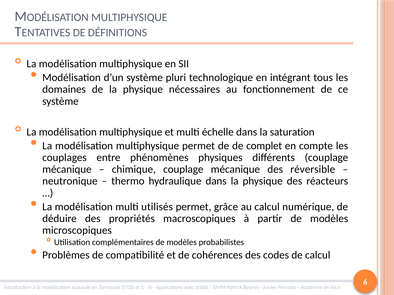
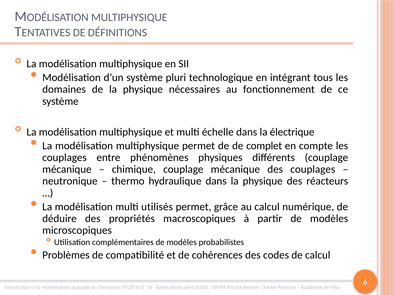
saturation: saturation -> électrique
des réversible: réversible -> couplages
